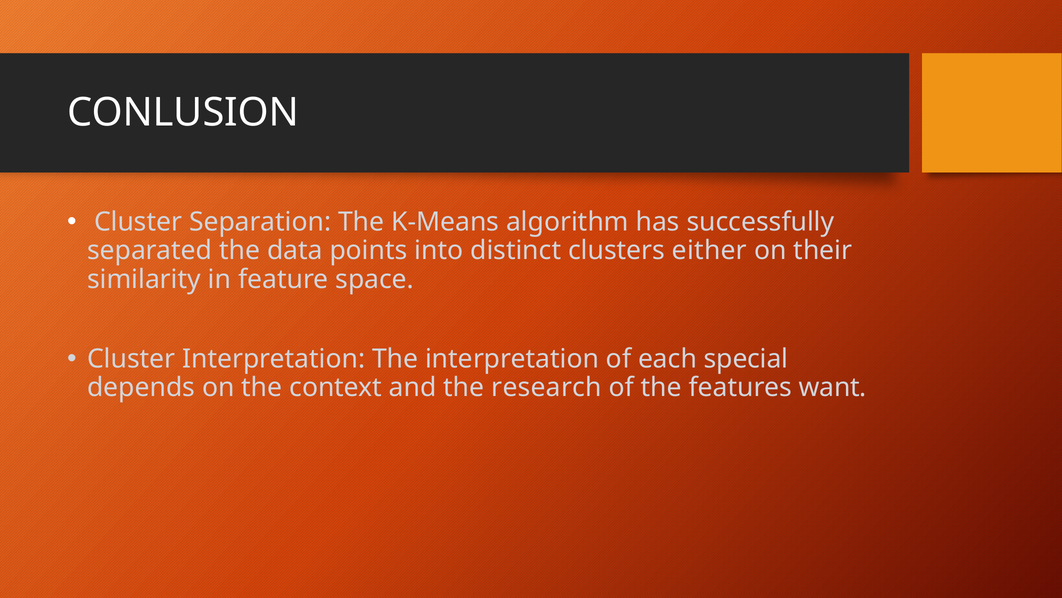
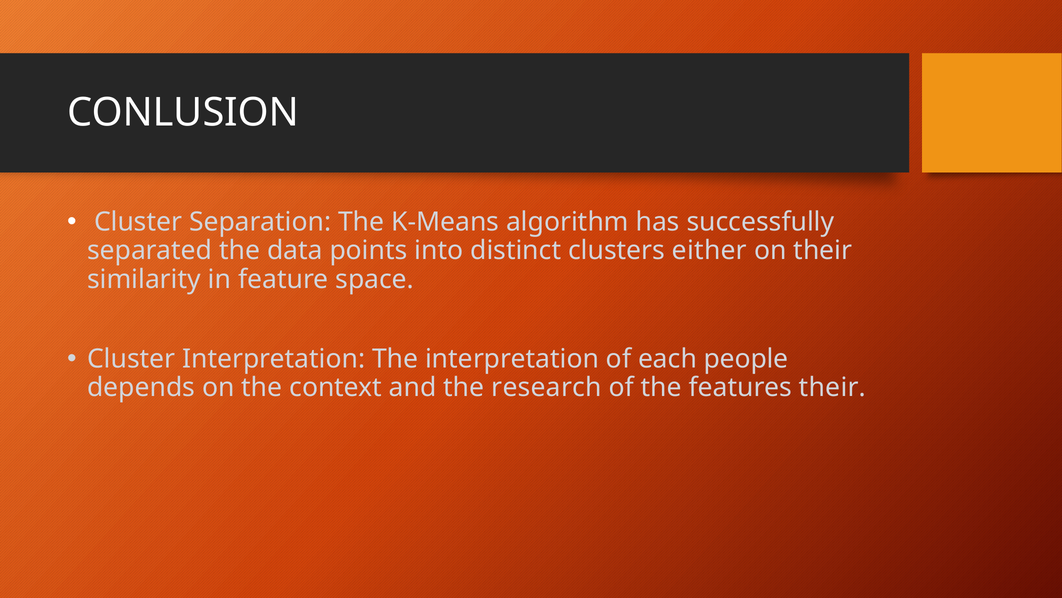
special: special -> people
features want: want -> their
